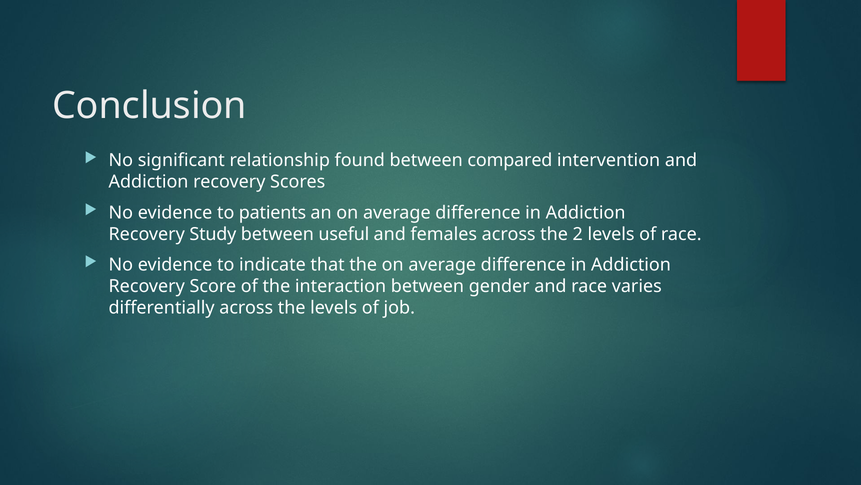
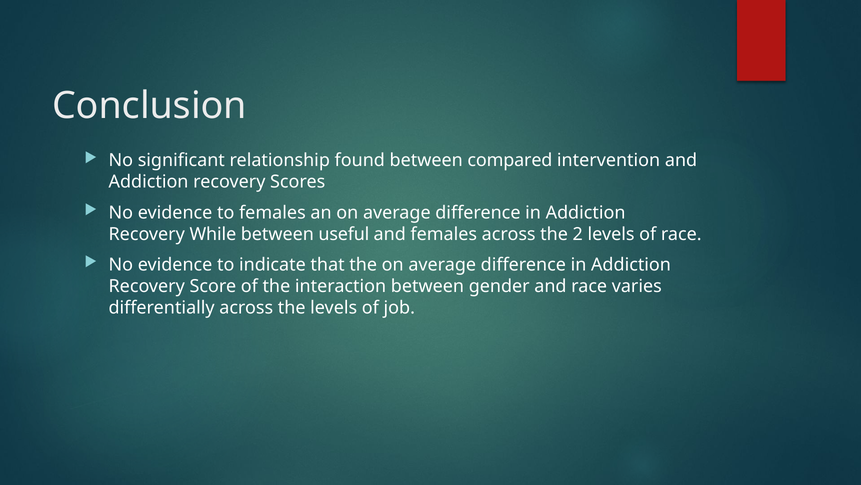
to patients: patients -> females
Study: Study -> While
